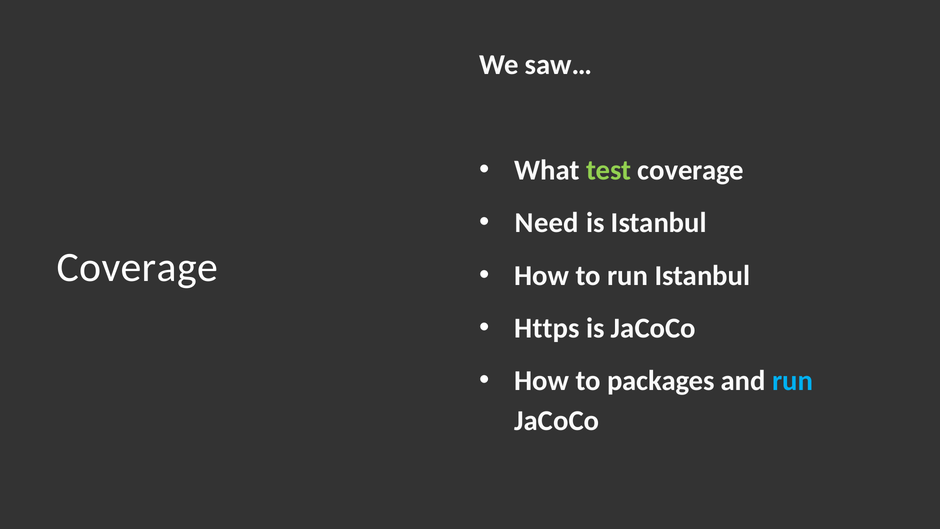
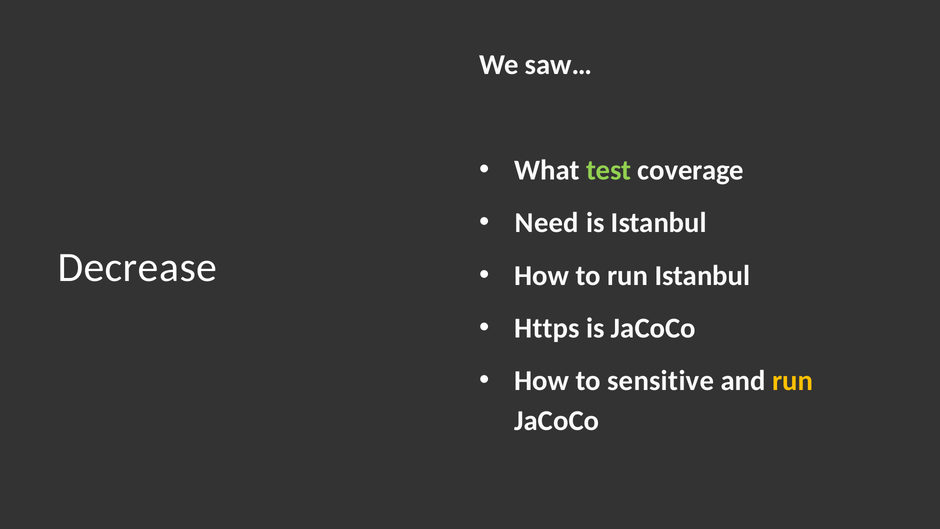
Coverage at (137, 267): Coverage -> Decrease
packages: packages -> sensitive
run at (793, 381) colour: light blue -> yellow
